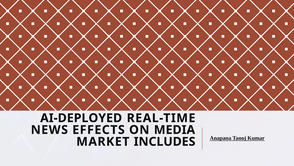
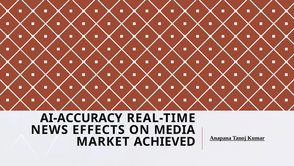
AI-DEPLOYED: AI-DEPLOYED -> AI-ACCURACY
INCLUDES: INCLUDES -> ACHIEVED
